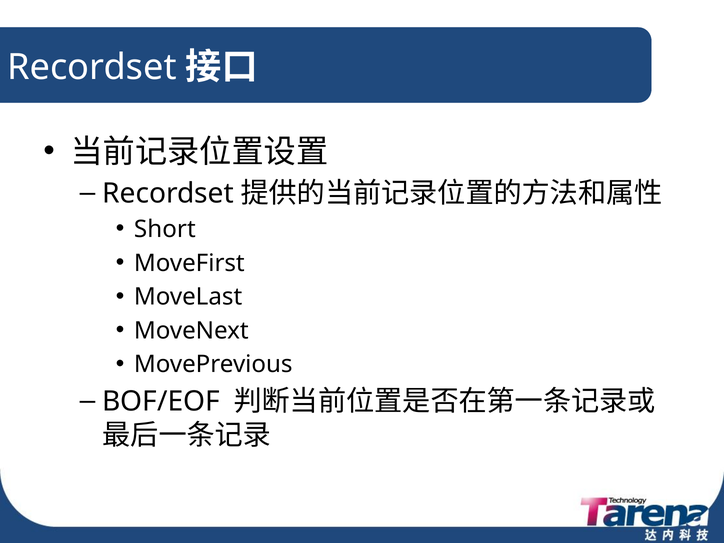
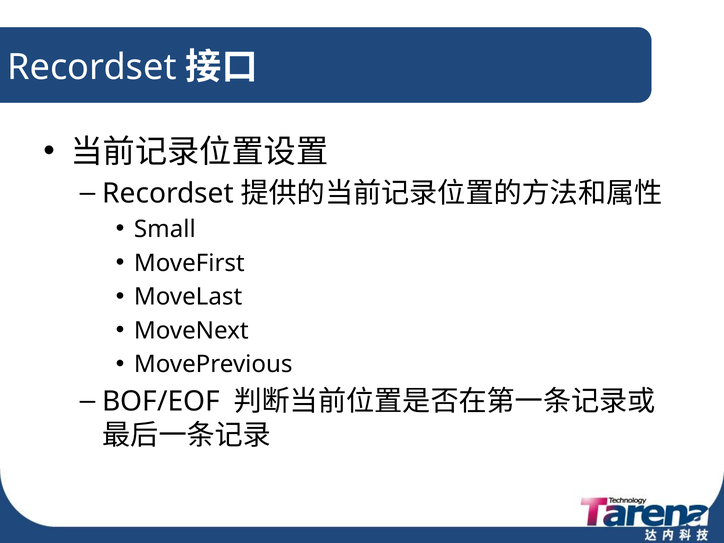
Short: Short -> Small
